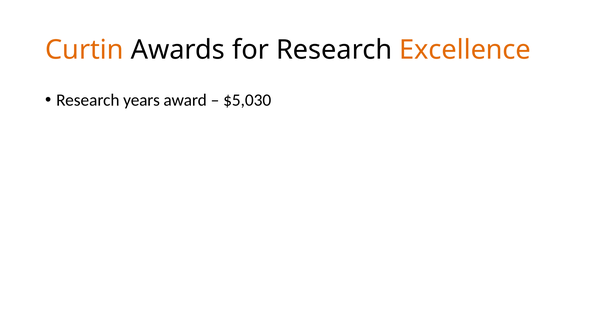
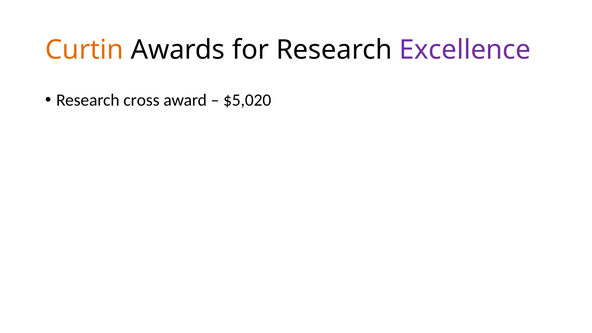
Excellence colour: orange -> purple
years: years -> cross
$5,030: $5,030 -> $5,020
